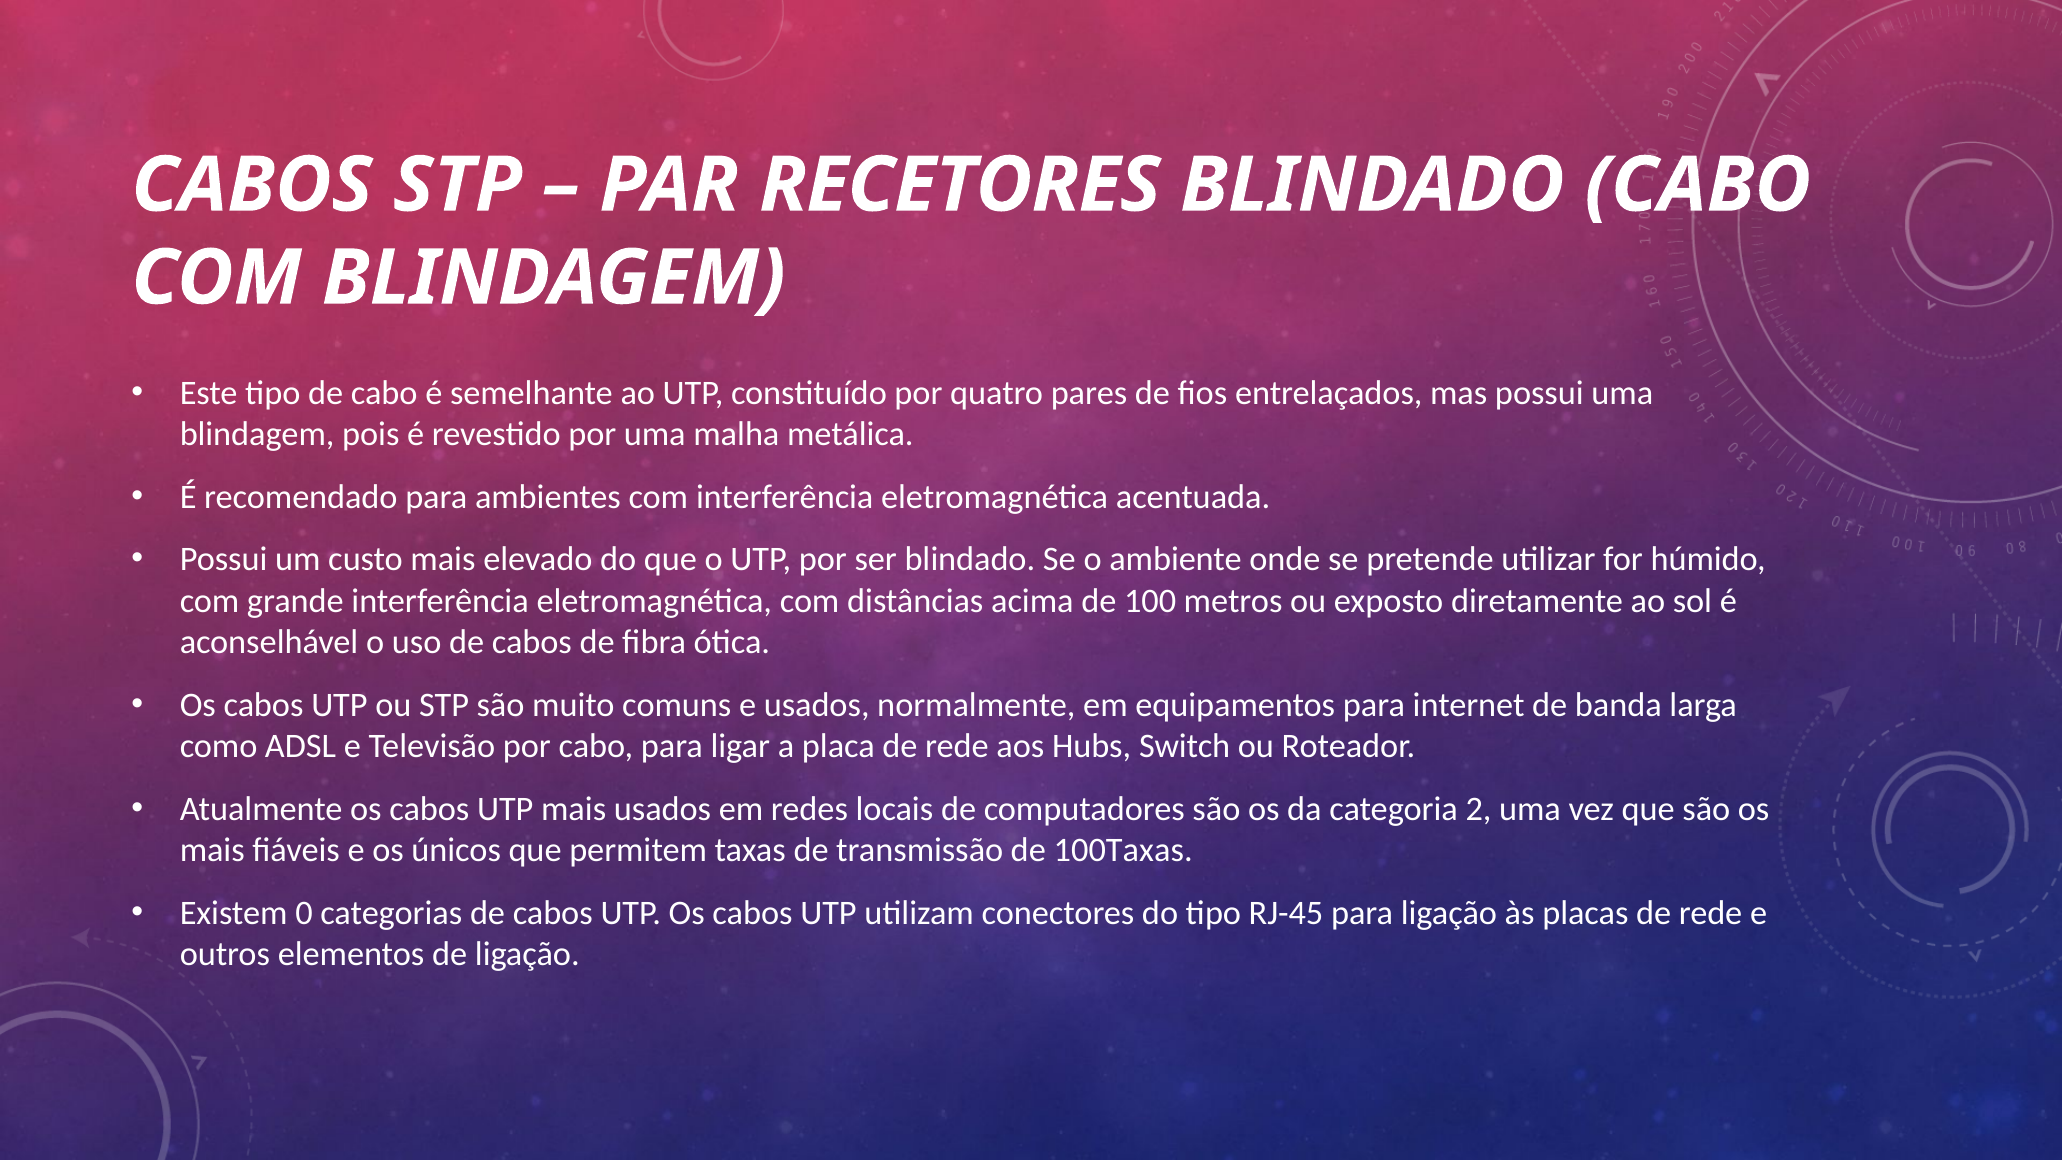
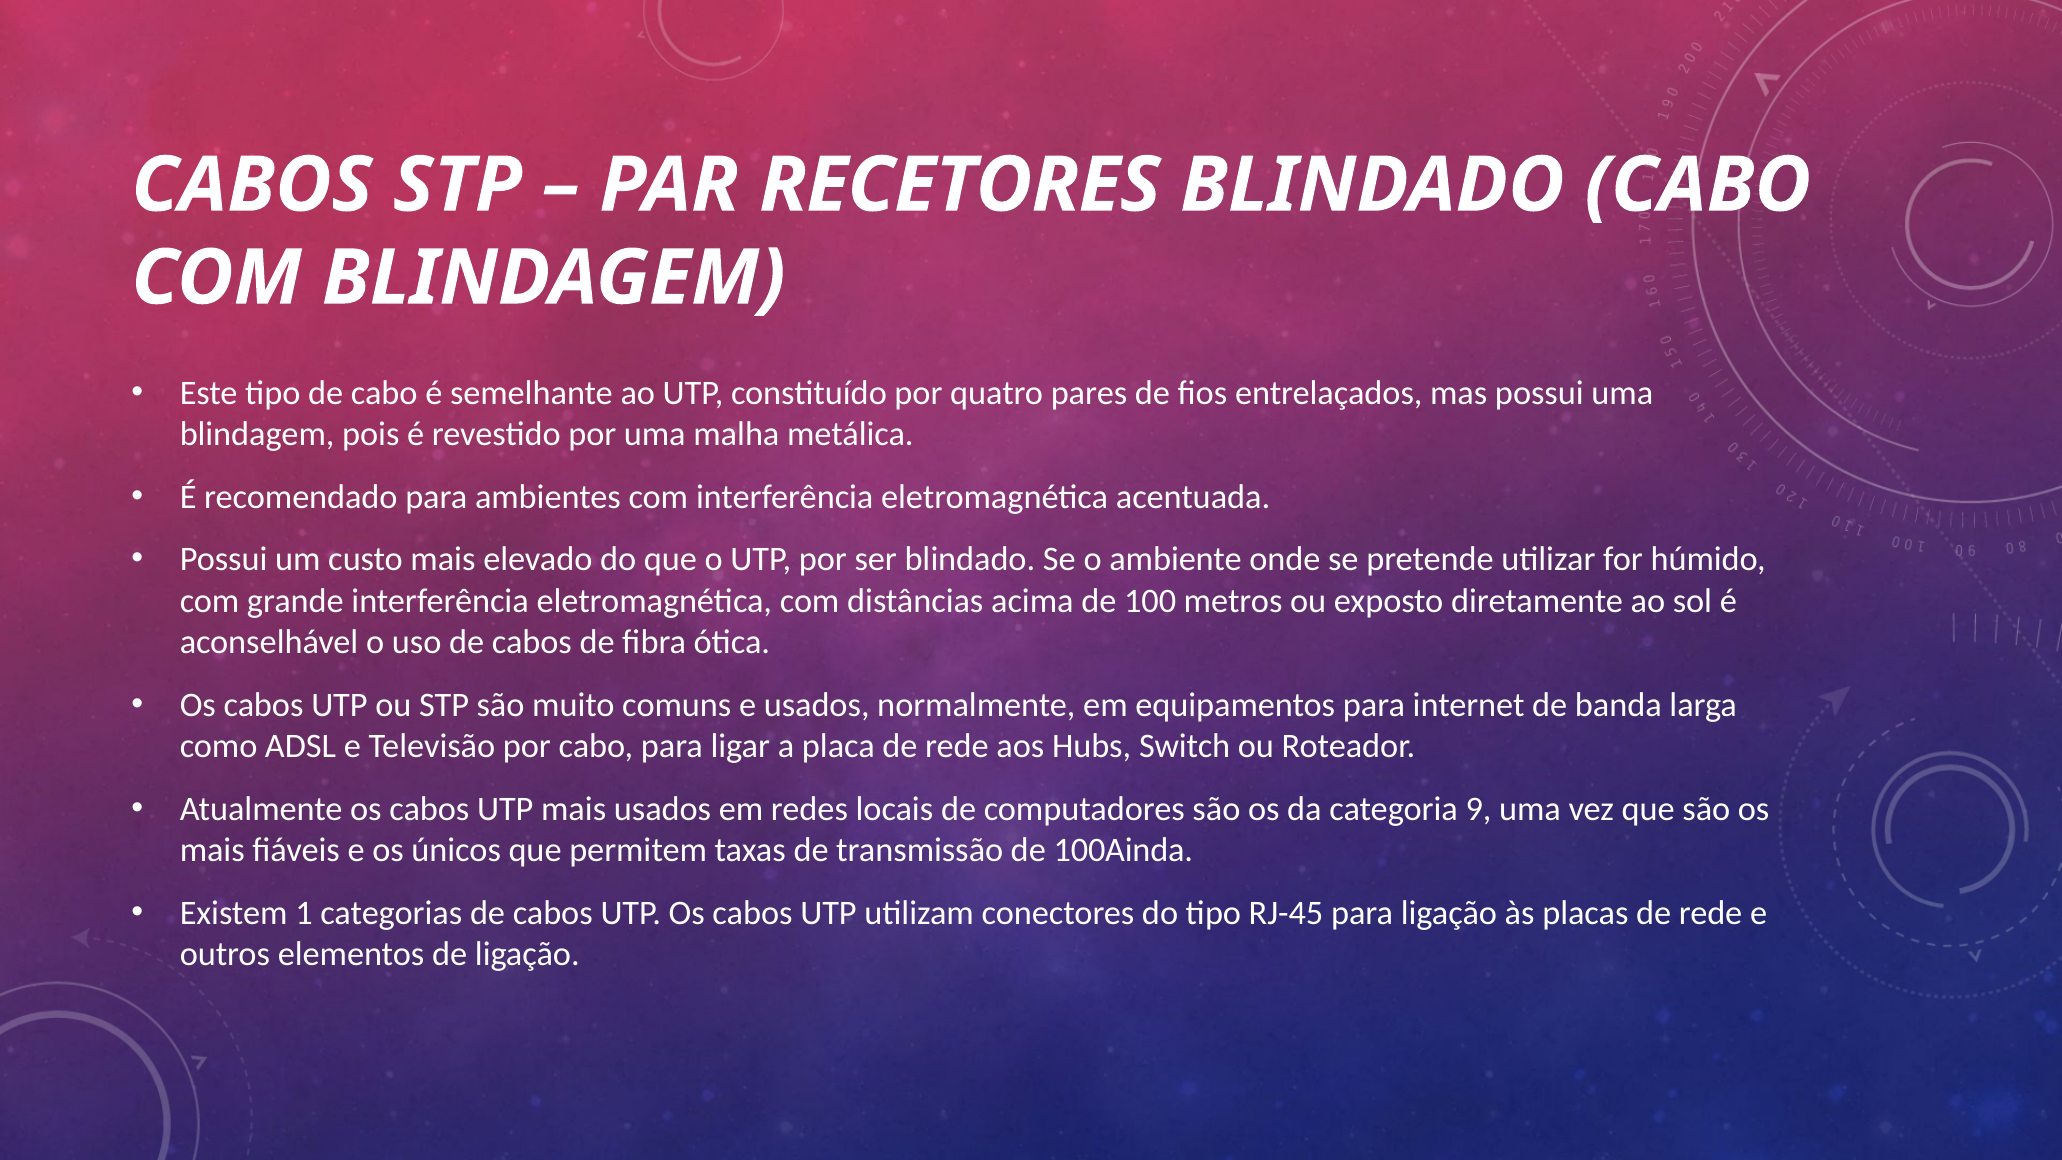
2: 2 -> 9
100Taxas: 100Taxas -> 100Ainda
0: 0 -> 1
